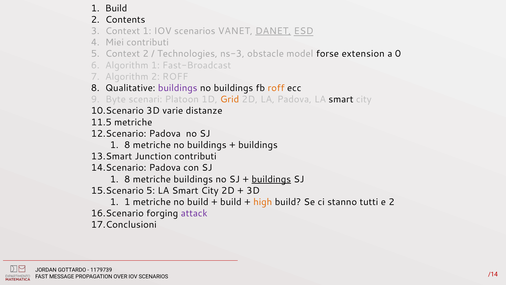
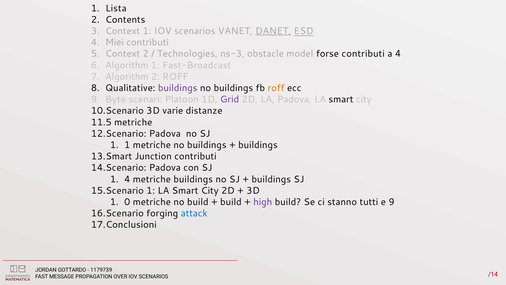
1 Build: Build -> Lista
forse extension: extension -> contributi
a 0: 0 -> 4
Grid colour: orange -> purple
8 at (127, 145): 8 -> 1
8 at (127, 179): 8 -> 4
buildings at (271, 179) underline: present -> none
5 at (151, 190): 5 -> 1
1 1: 1 -> 0
high colour: orange -> purple
e 2: 2 -> 9
attack colour: purple -> blue
